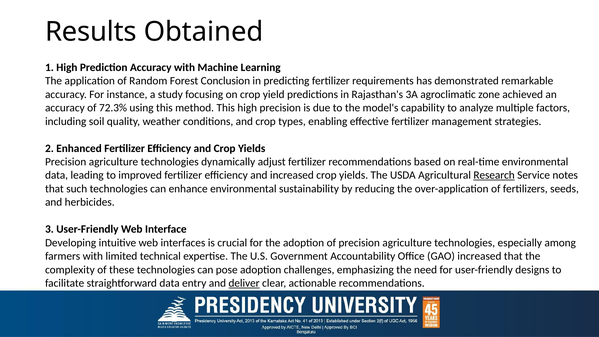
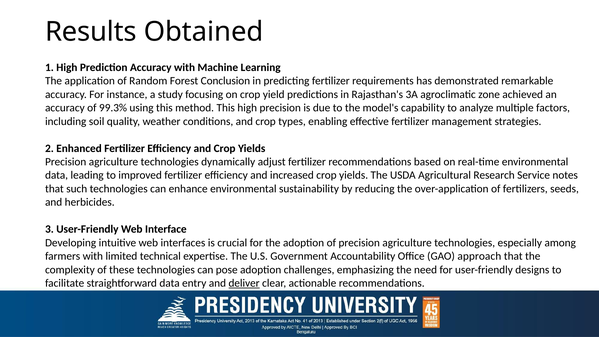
72.3%: 72.3% -> 99.3%
Research underline: present -> none
GAO increased: increased -> approach
